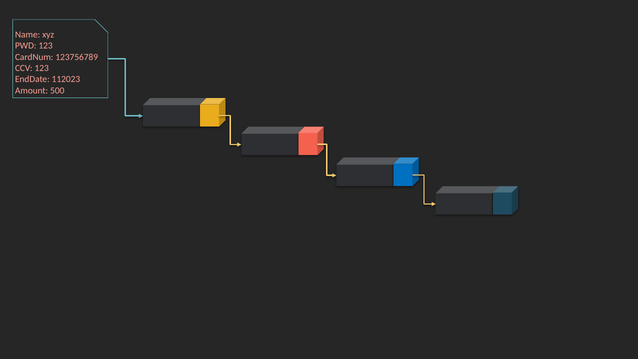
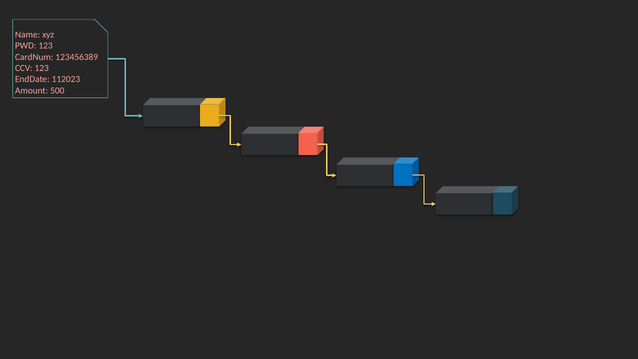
123756789: 123756789 -> 123456389
